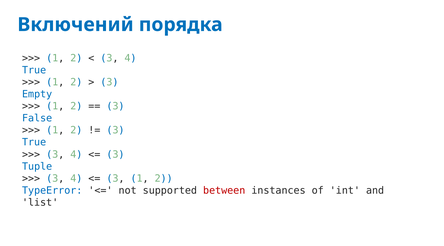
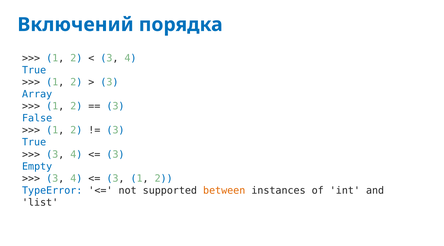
Empty: Empty -> Array
Tuple: Tuple -> Empty
between colour: red -> orange
